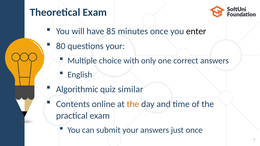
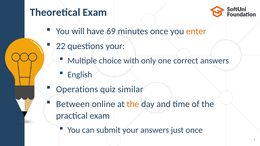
85: 85 -> 69
enter colour: black -> orange
80: 80 -> 22
Algorithmic: Algorithmic -> Operations
Contents: Contents -> Between
